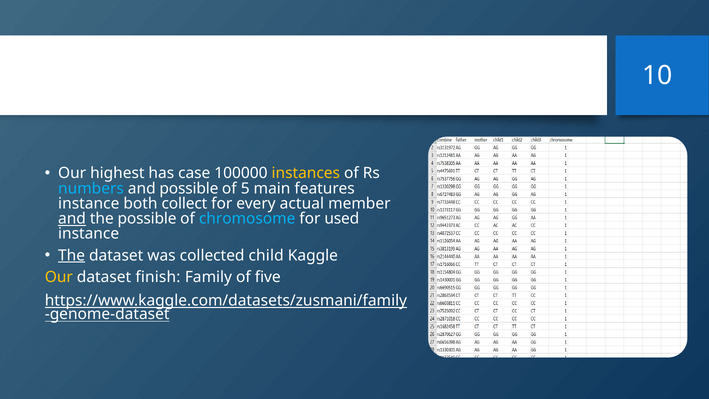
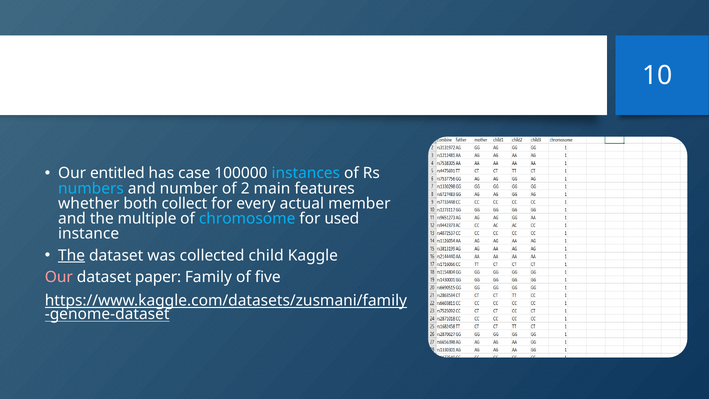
highest: highest -> entitled
instances colour: yellow -> light blue
and possible: possible -> number
5: 5 -> 2
instance at (89, 203): instance -> whether
and at (72, 219) underline: present -> none
the possible: possible -> multiple
Our at (59, 277) colour: yellow -> pink
finish: finish -> paper
